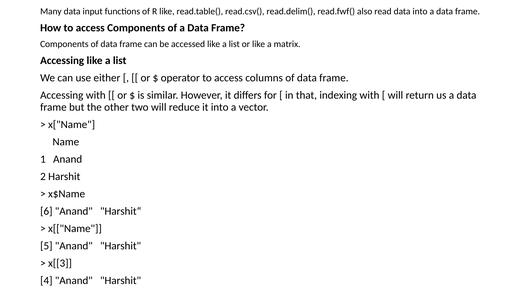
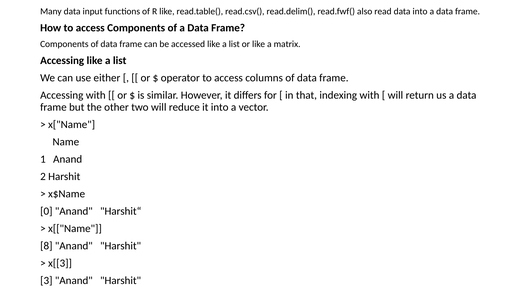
6: 6 -> 0
5: 5 -> 8
4: 4 -> 3
